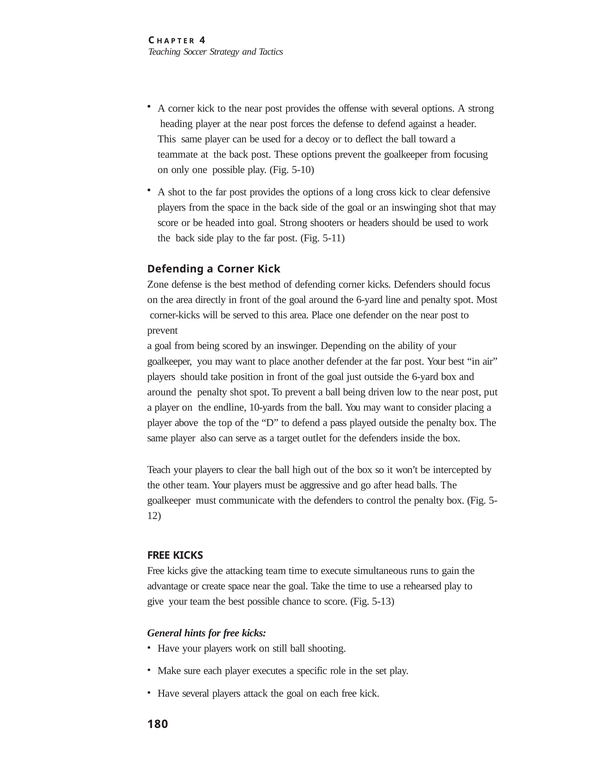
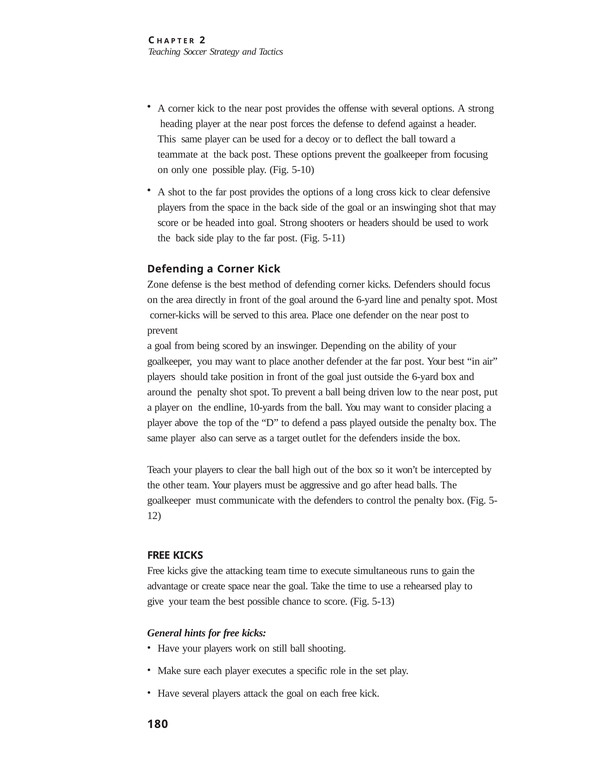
4: 4 -> 2
